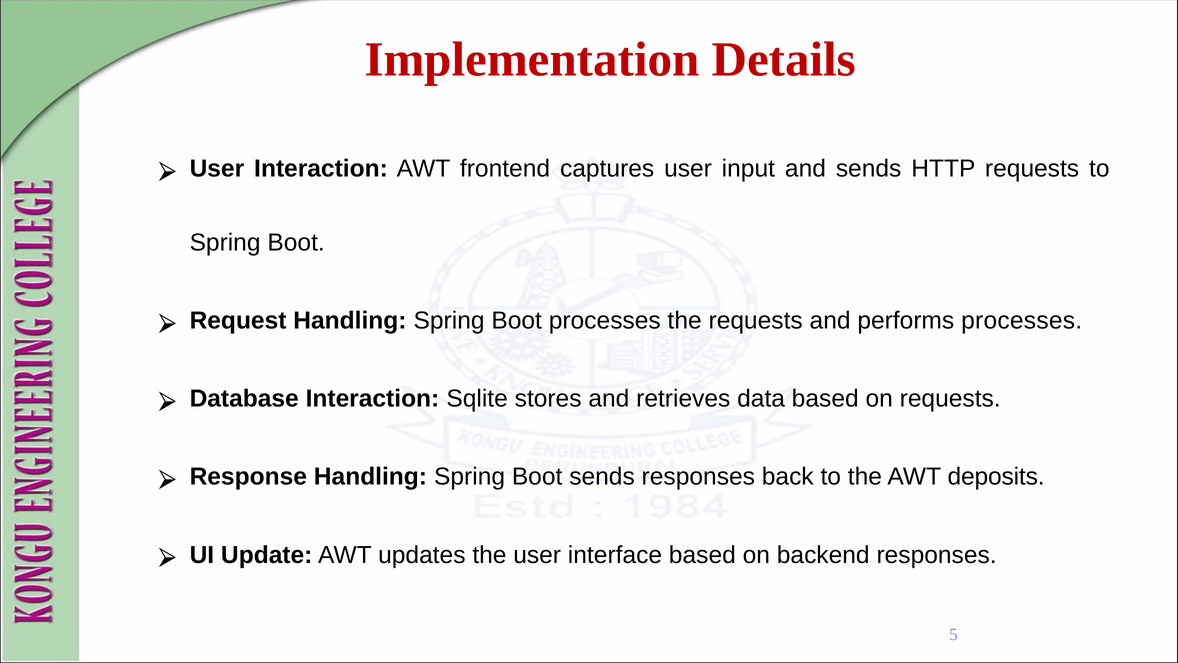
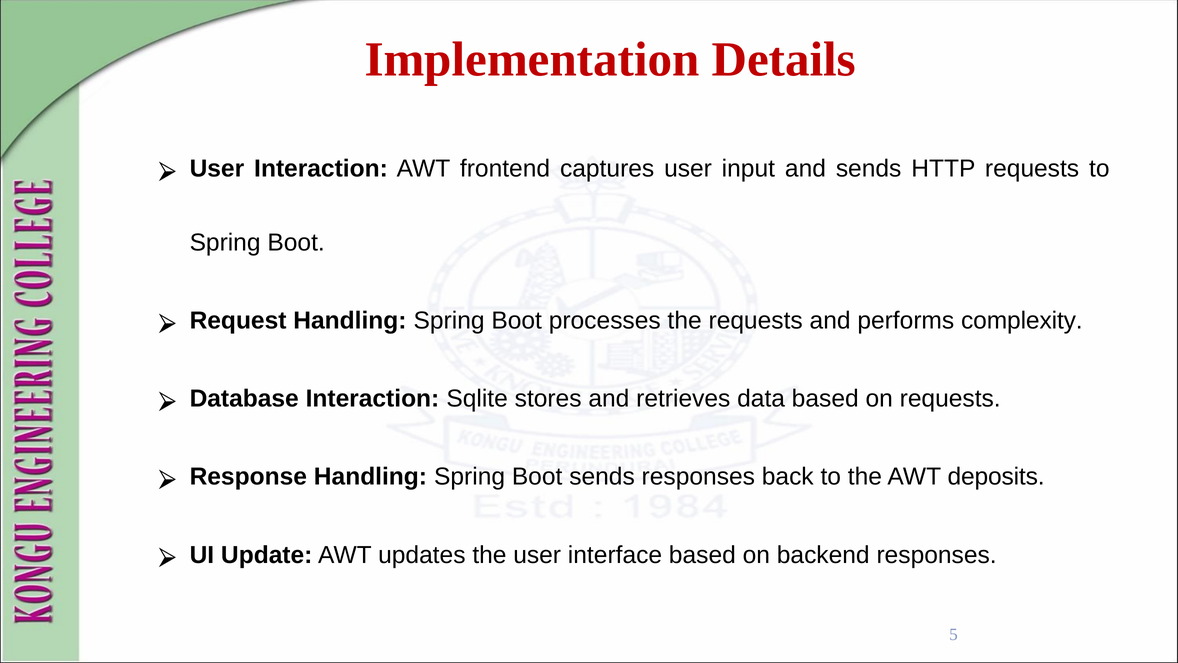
performs processes: processes -> complexity
